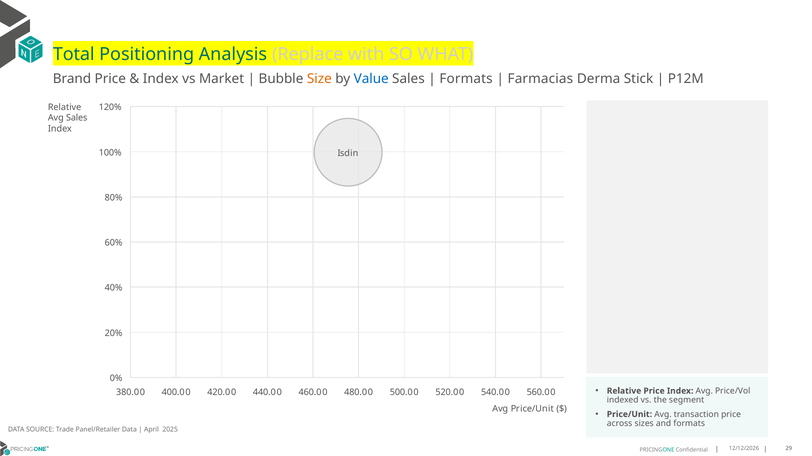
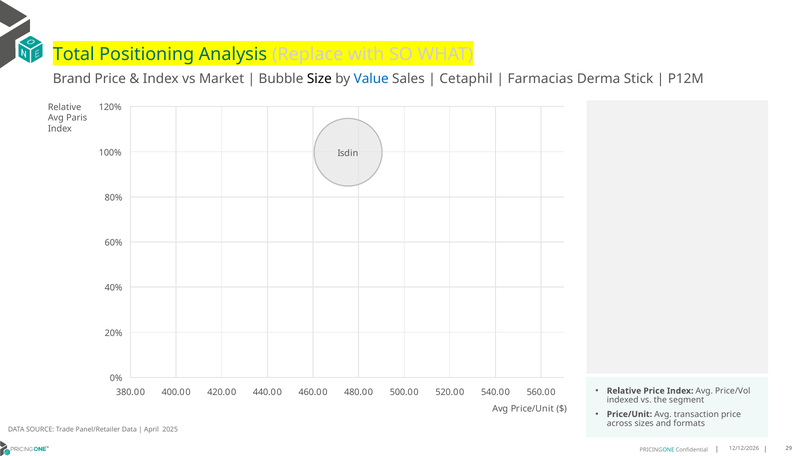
Size colour: orange -> black
Formats at (466, 79): Formats -> Cetaphil
Avg Sales: Sales -> Paris
